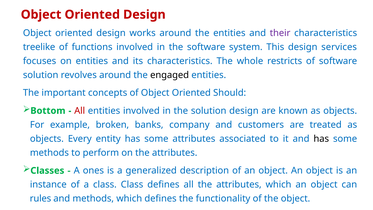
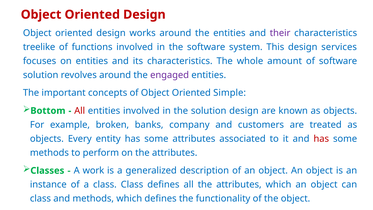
restricts: restricts -> amount
engaged colour: black -> purple
Should: Should -> Simple
has at (321, 139) colour: black -> red
ones: ones -> work
rules at (40, 198): rules -> class
